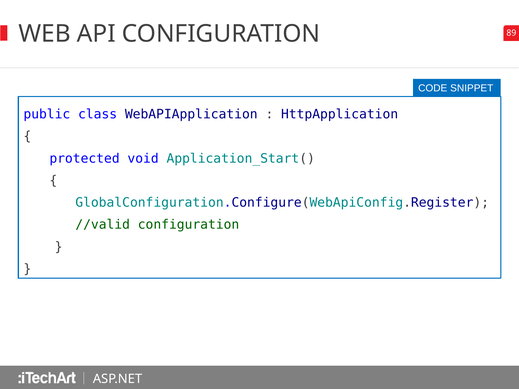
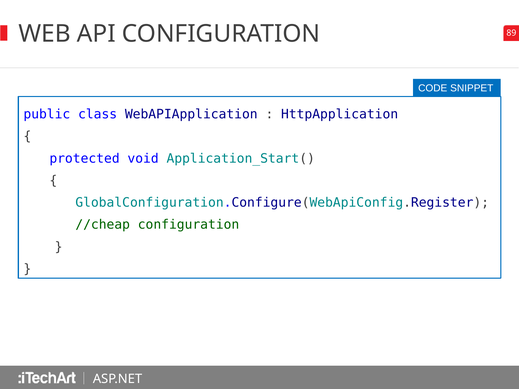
//valid: //valid -> //cheap
